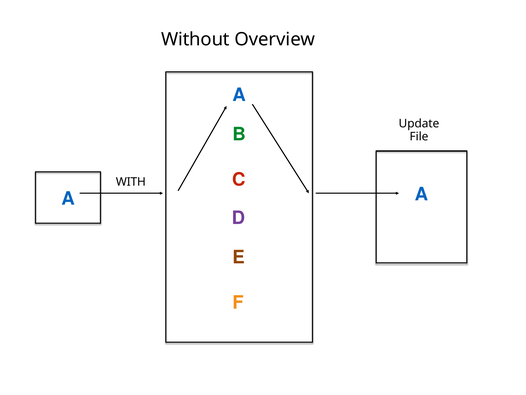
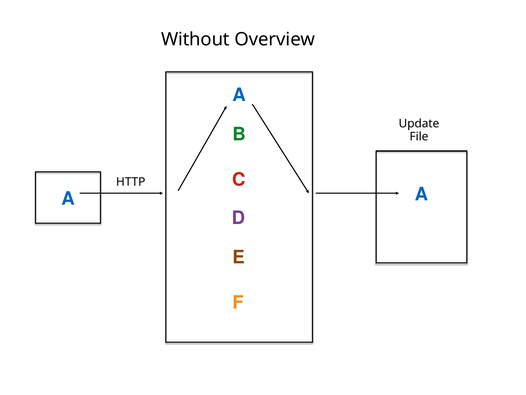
WITH: WITH -> HTTP
